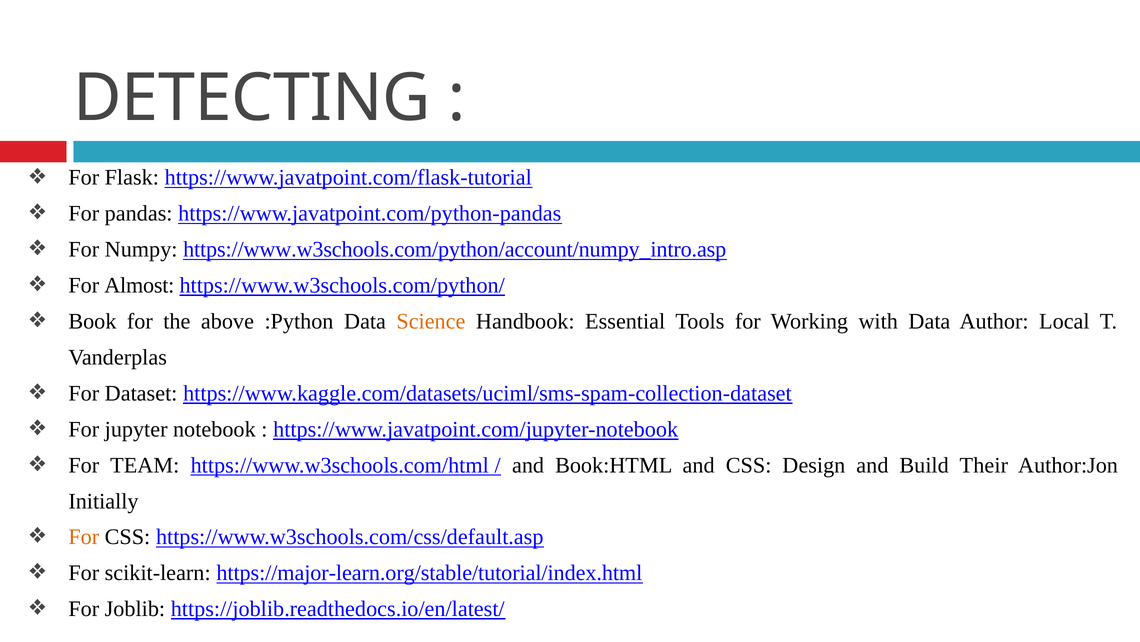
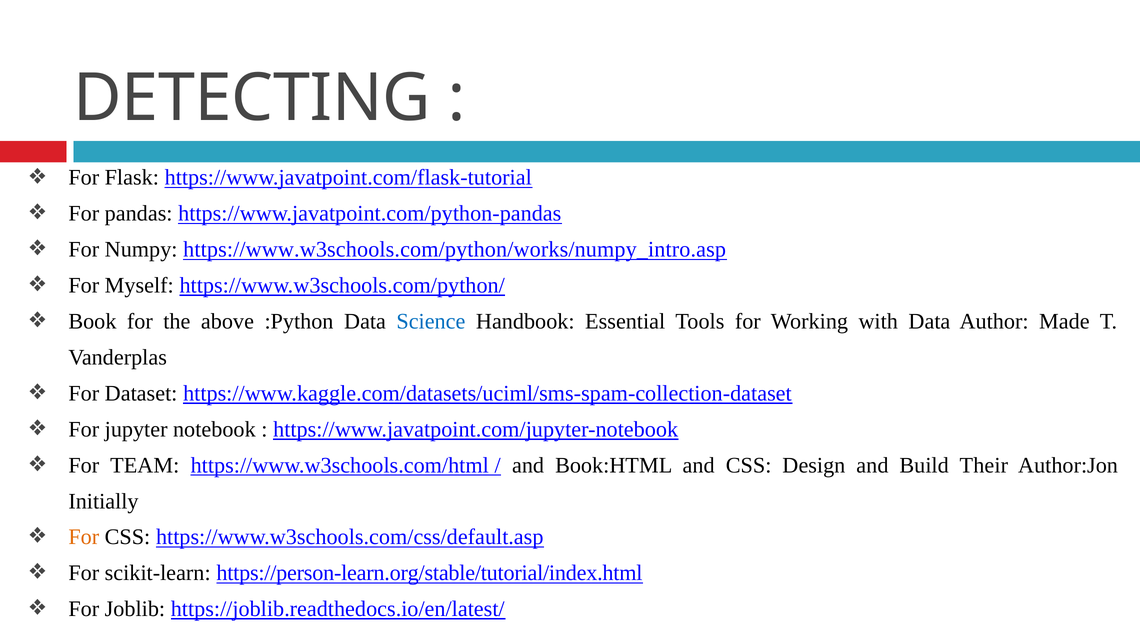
https://www.w3schools.com/python/account/numpy_intro.asp: https://www.w3schools.com/python/account/numpy_intro.asp -> https://www.w3schools.com/python/works/numpy_intro.asp
Almost: Almost -> Myself
Science colour: orange -> blue
Local: Local -> Made
https://major-learn.org/stable/tutorial/index.html: https://major-learn.org/stable/tutorial/index.html -> https://person-learn.org/stable/tutorial/index.html
